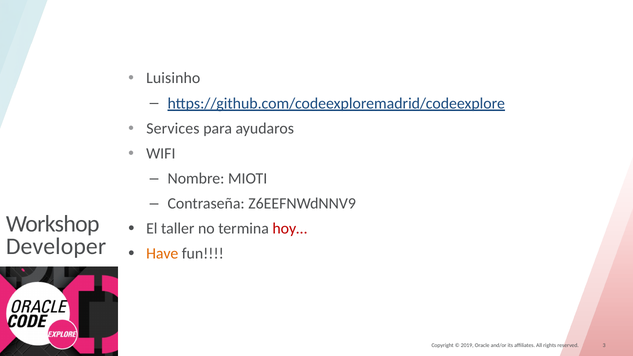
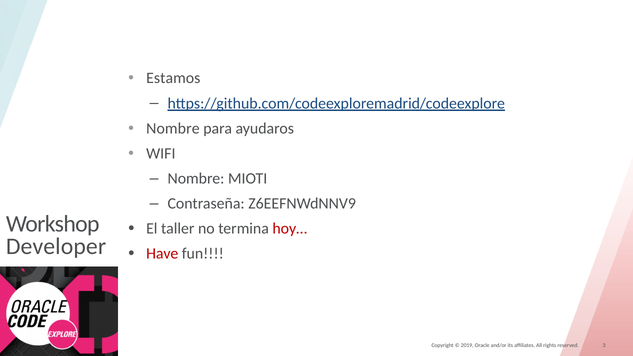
Luisinho: Luisinho -> Estamos
Services at (173, 129): Services -> Nombre
Have colour: orange -> red
